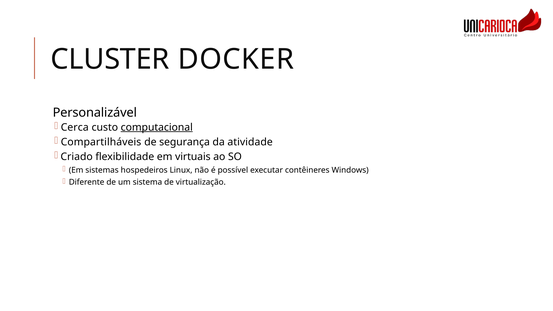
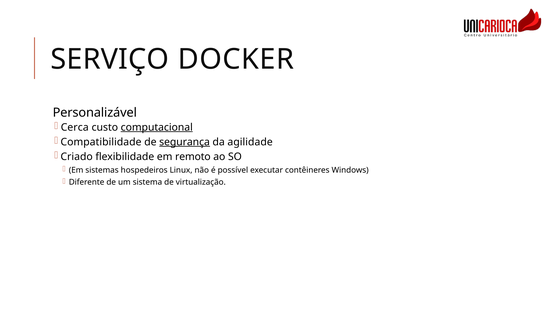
CLUSTER: CLUSTER -> SERVIÇO
Compartilháveis: Compartilháveis -> Compatibilidade
segurança underline: none -> present
atividade: atividade -> agilidade
virtuais: virtuais -> remoto
